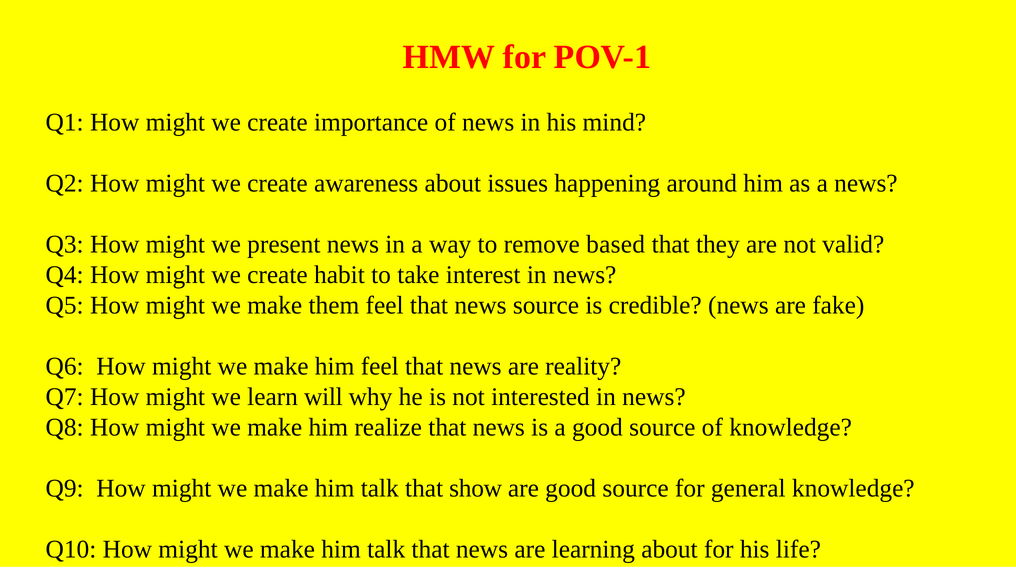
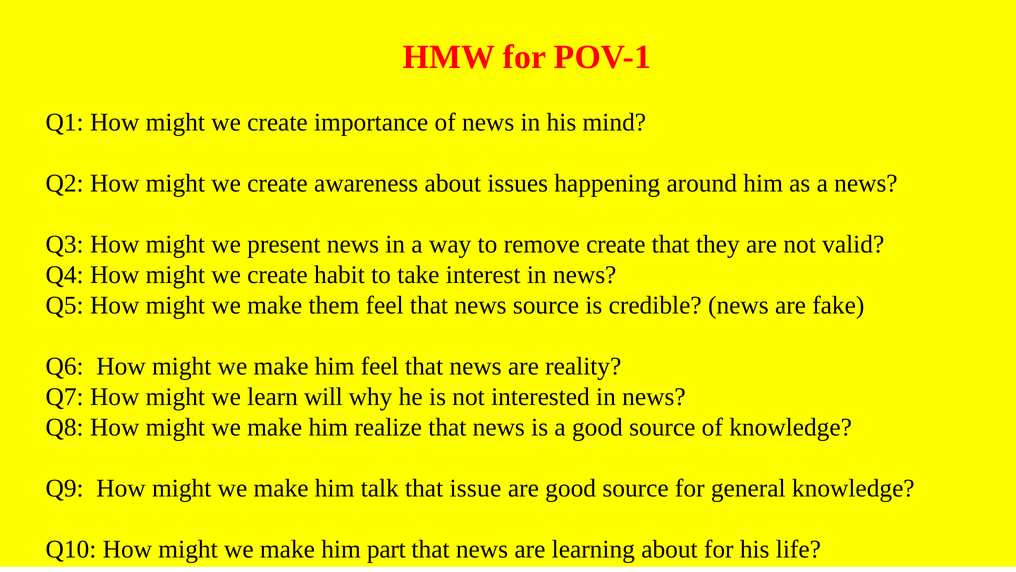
remove based: based -> create
show: show -> issue
talk at (386, 549): talk -> part
